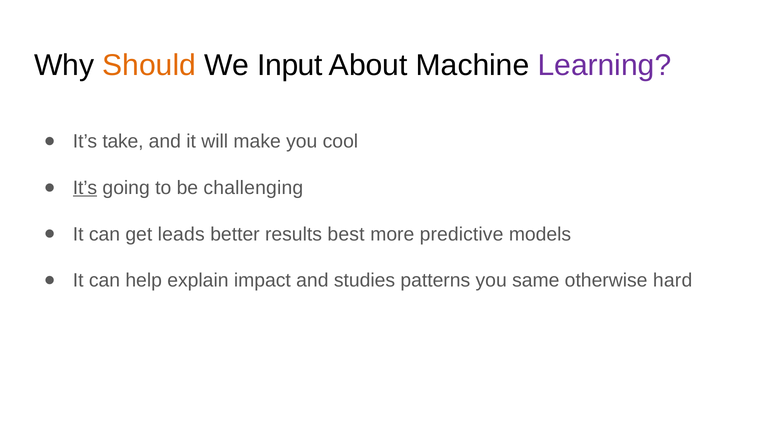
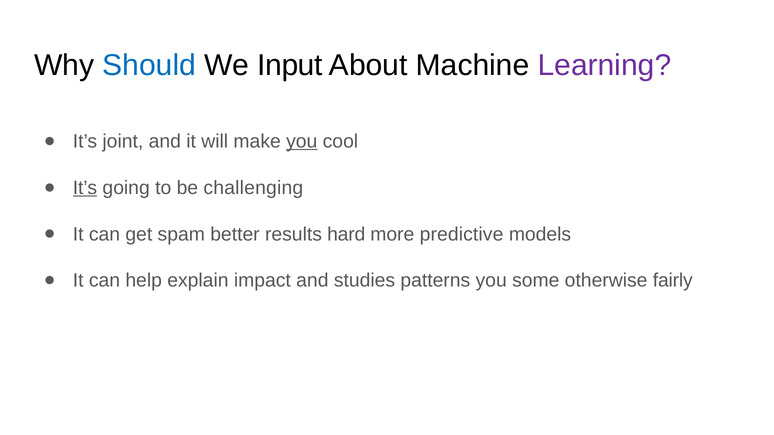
Should colour: orange -> blue
take: take -> joint
you at (302, 141) underline: none -> present
leads: leads -> spam
best: best -> hard
same: same -> some
hard: hard -> fairly
